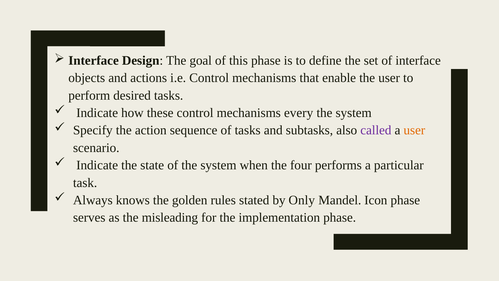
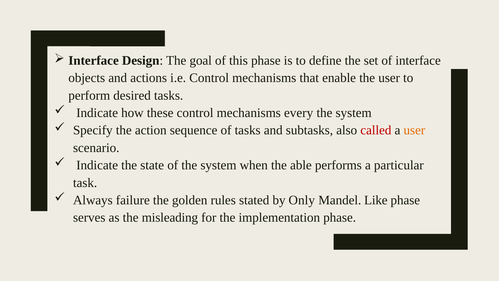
called colour: purple -> red
four: four -> able
knows: knows -> failure
Icon: Icon -> Like
